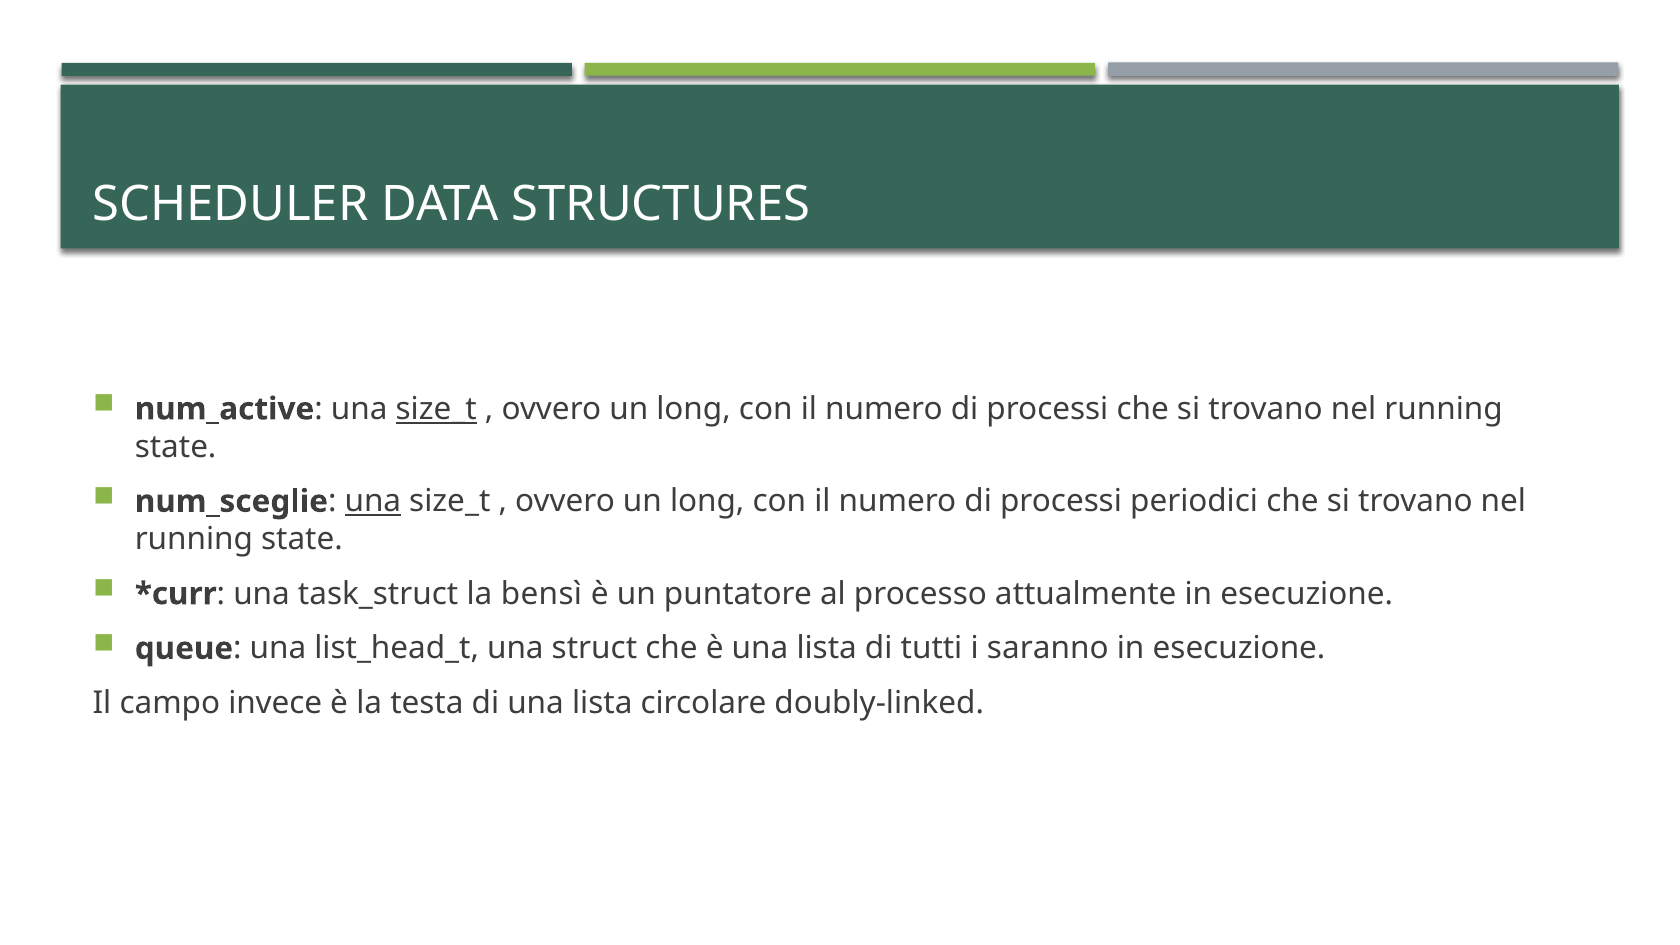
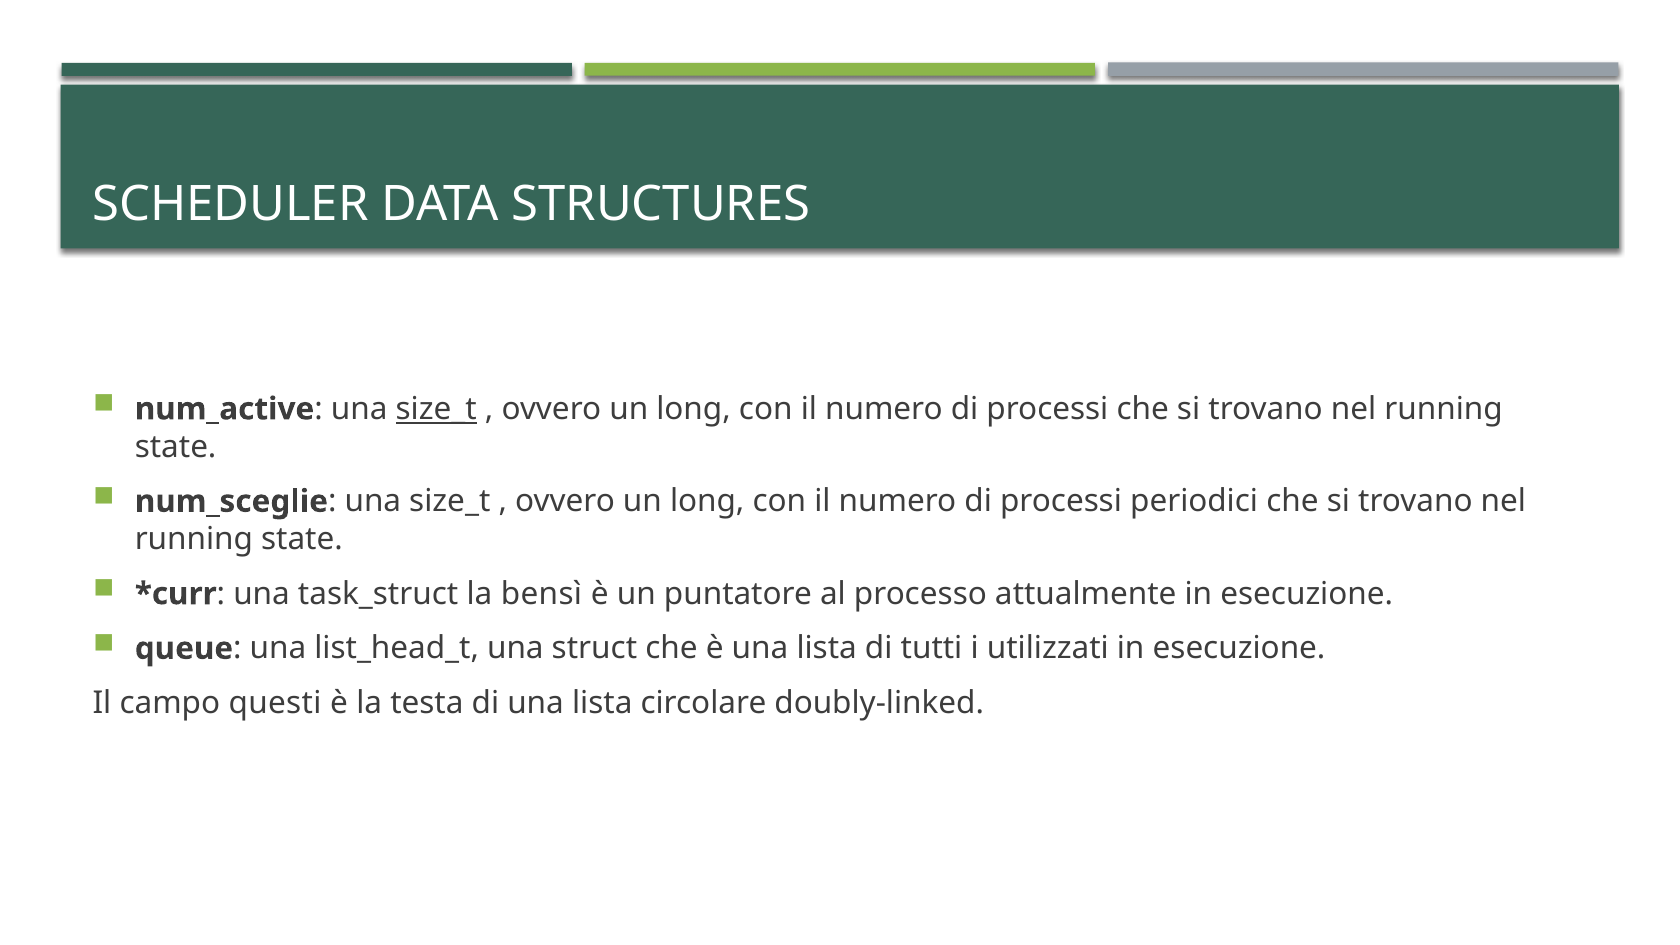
una at (373, 501) underline: present -> none
saranno: saranno -> utilizzati
invece: invece -> questi
